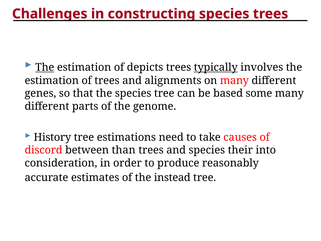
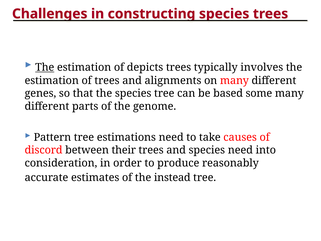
typically underline: present -> none
History: History -> Pattern
than: than -> their
species their: their -> need
